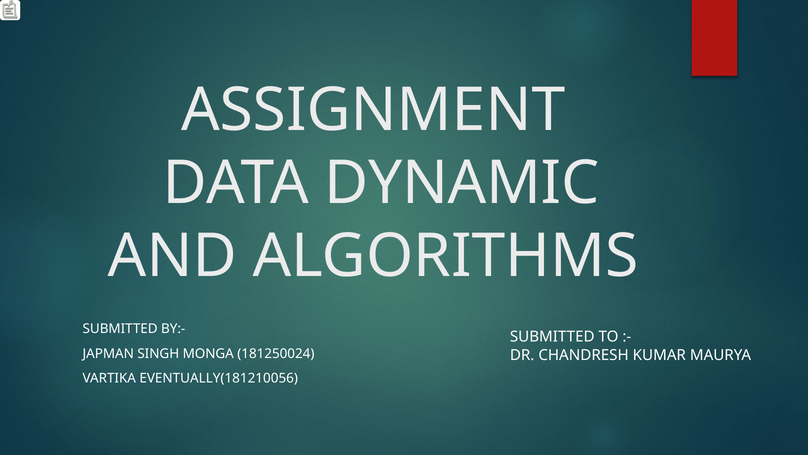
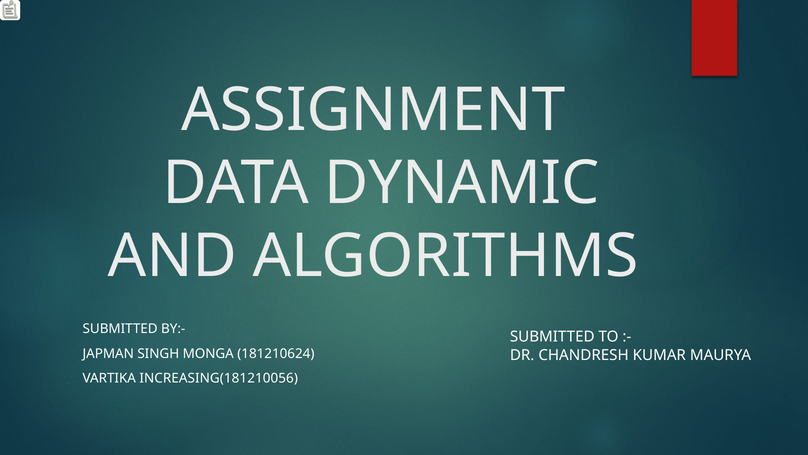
181250024: 181250024 -> 181210624
EVENTUALLY(181210056: EVENTUALLY(181210056 -> INCREASING(181210056
